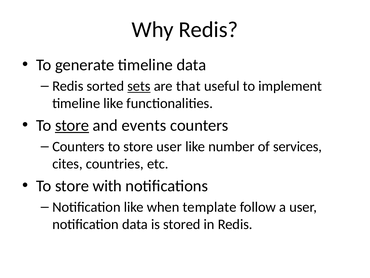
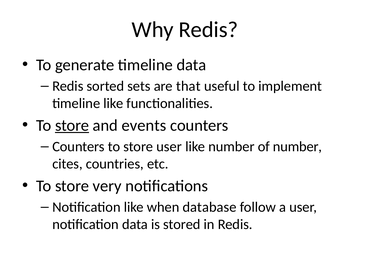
sets underline: present -> none
of services: services -> number
with: with -> very
template: template -> database
